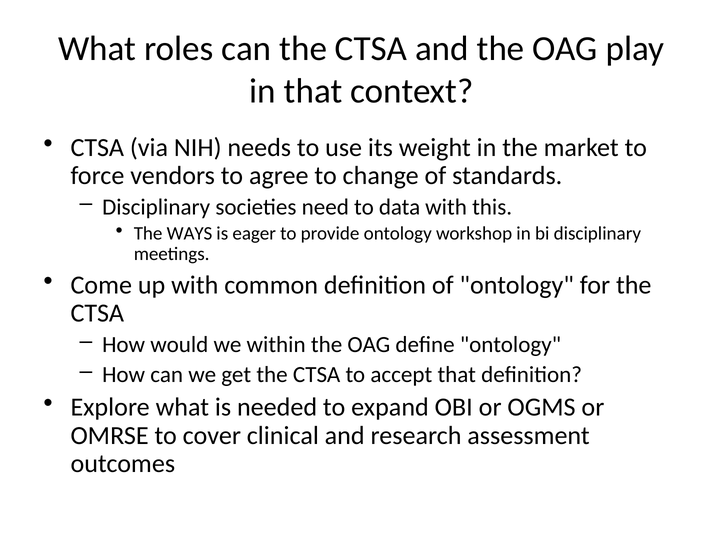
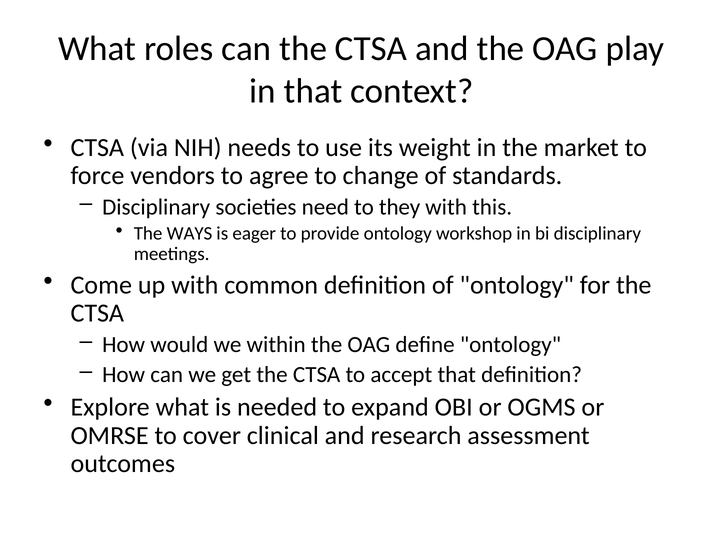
data: data -> they
